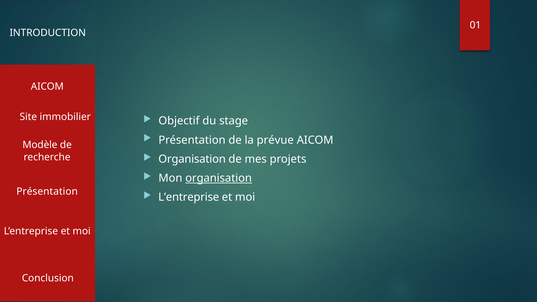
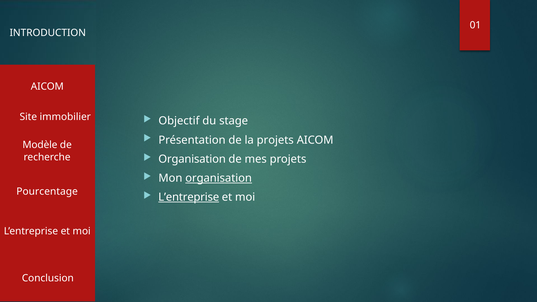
la prévue: prévue -> projets
Présentation at (47, 191): Présentation -> Pourcentage
L’entreprise at (189, 197) underline: none -> present
